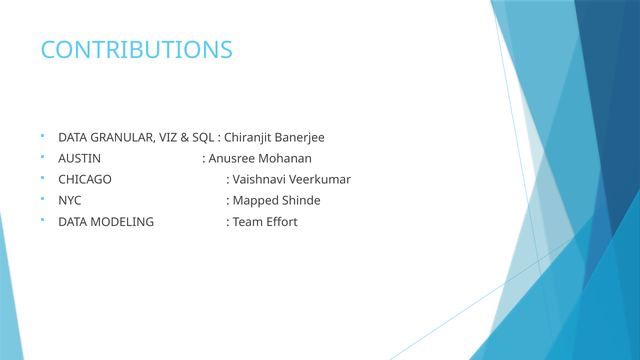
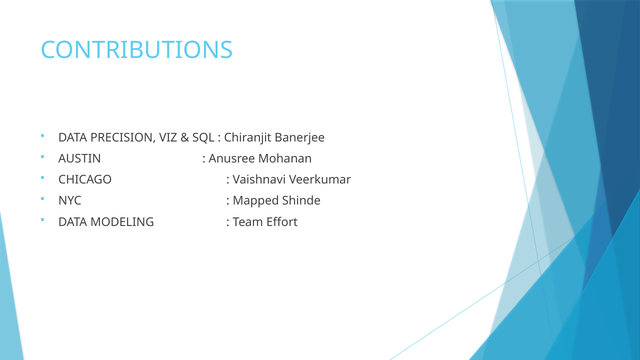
GRANULAR: GRANULAR -> PRECISION
